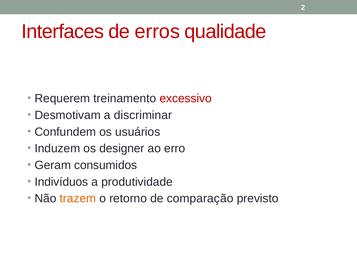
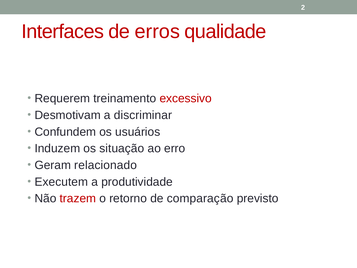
designer: designer -> situação
consumidos: consumidos -> relacionado
Indivíduos: Indivíduos -> Executem
trazem colour: orange -> red
